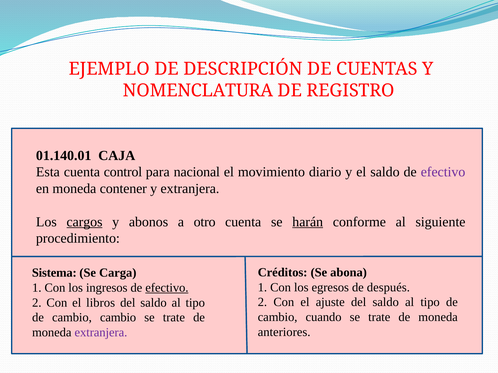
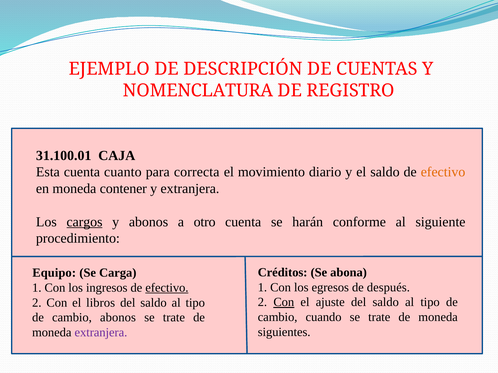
01.140.01: 01.140.01 -> 31.100.01
control: control -> cuanto
nacional: nacional -> correcta
efectivo at (443, 172) colour: purple -> orange
harán underline: present -> none
Sistema: Sistema -> Equipo
Con at (284, 303) underline: none -> present
cambio cambio: cambio -> abonos
anteriores: anteriores -> siguientes
